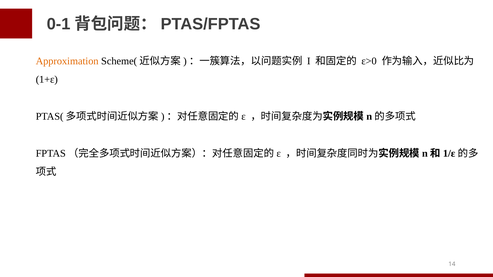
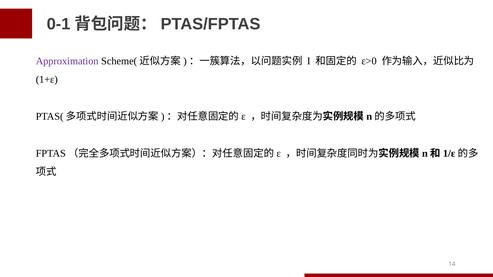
Approximation colour: orange -> purple
